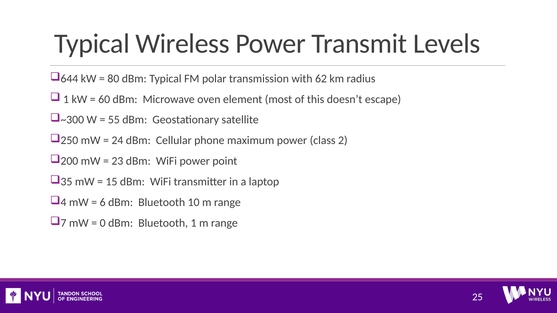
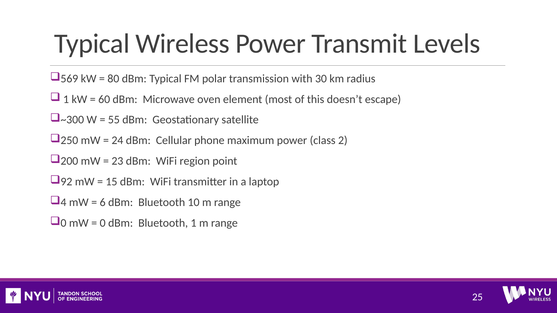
644: 644 -> 569
62: 62 -> 30
WiFi power: power -> region
35: 35 -> 92
7 at (63, 223): 7 -> 0
